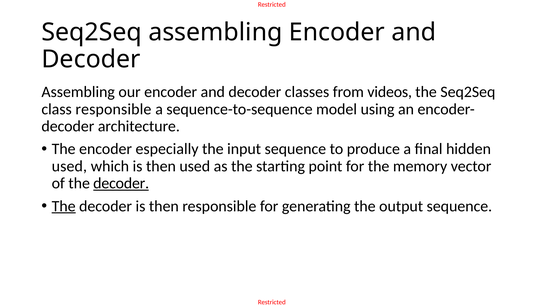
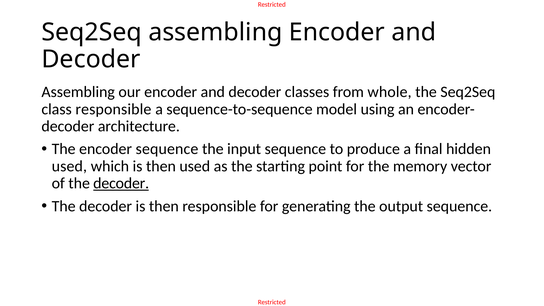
videos: videos -> whole
encoder especially: especially -> sequence
The at (64, 206) underline: present -> none
